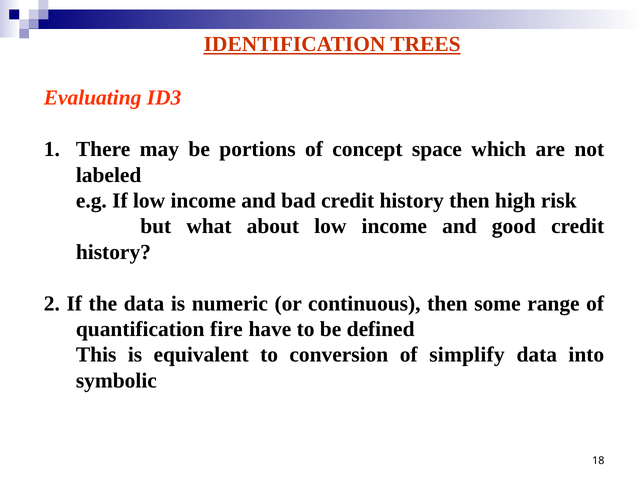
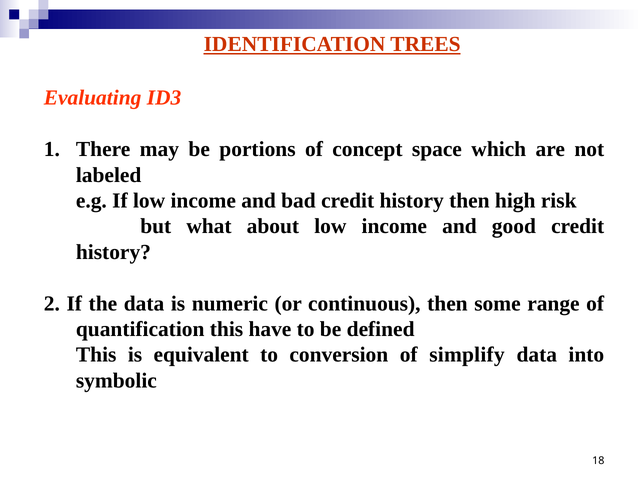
quantification fire: fire -> this
